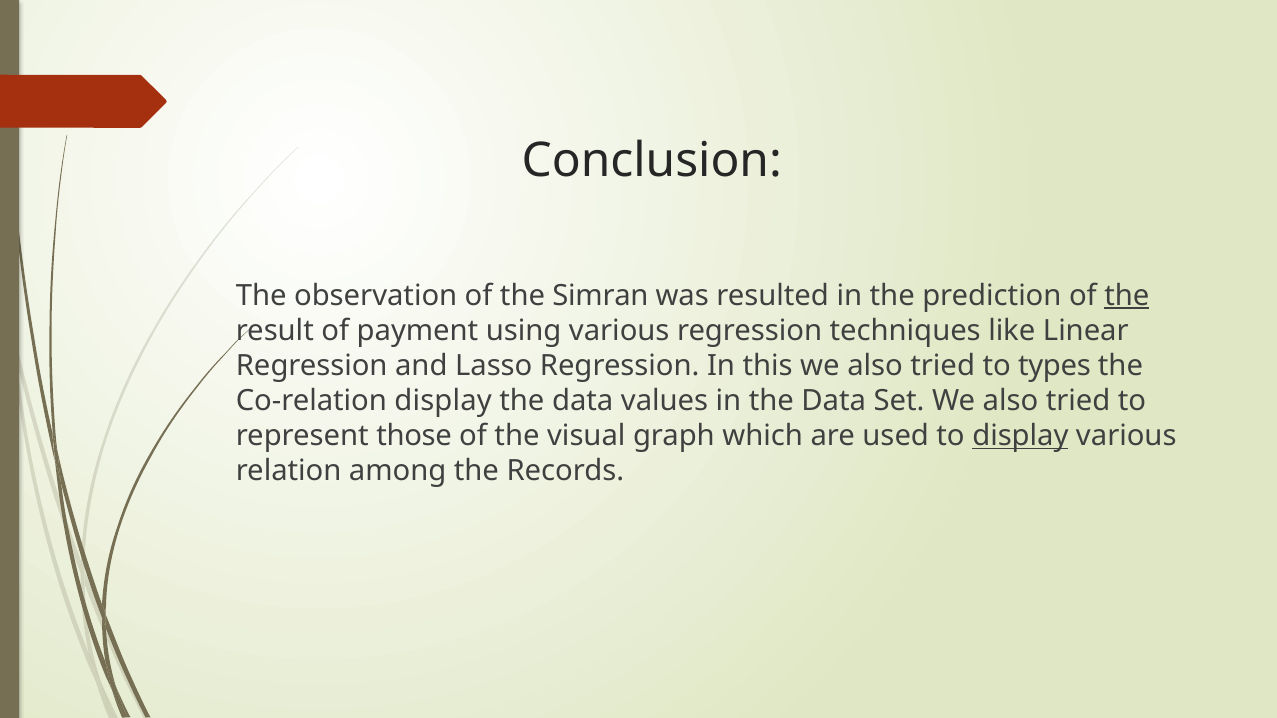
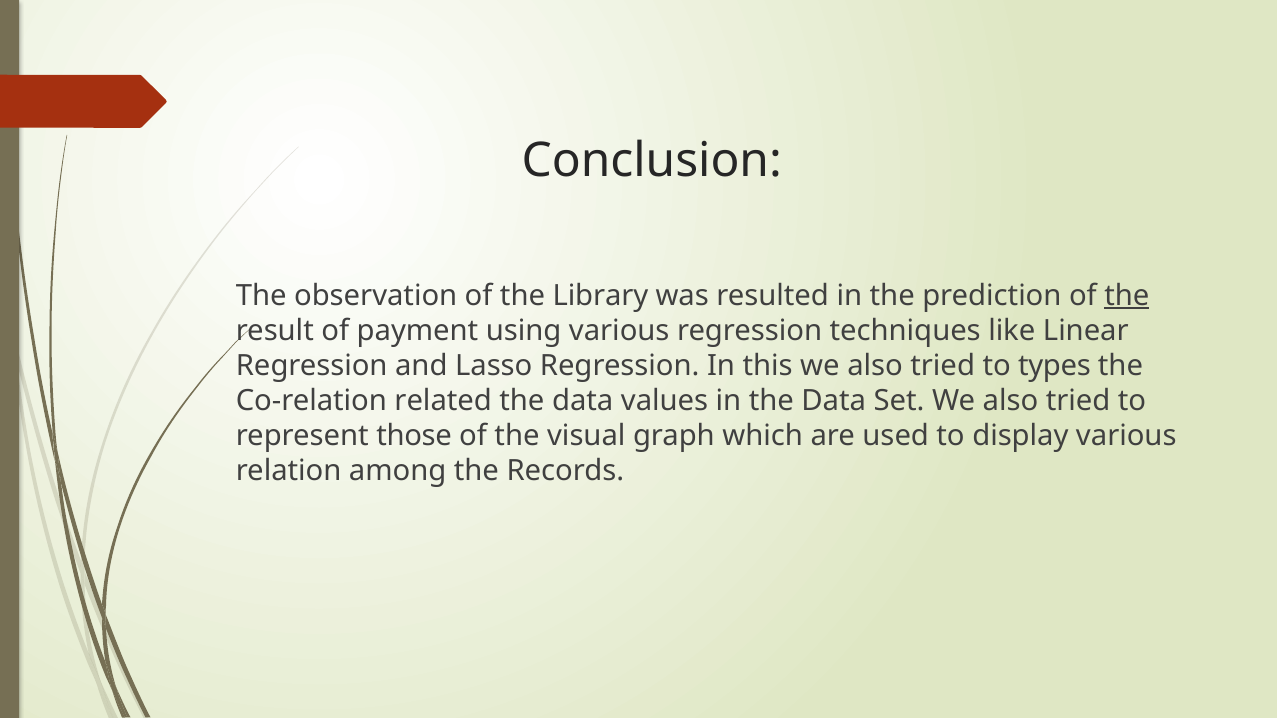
Simran: Simran -> Library
Co-relation display: display -> related
display at (1020, 436) underline: present -> none
